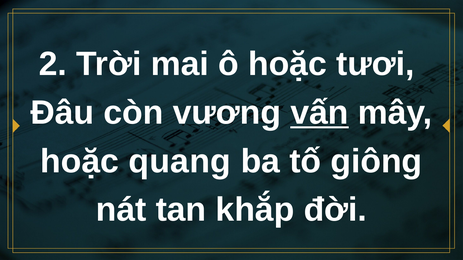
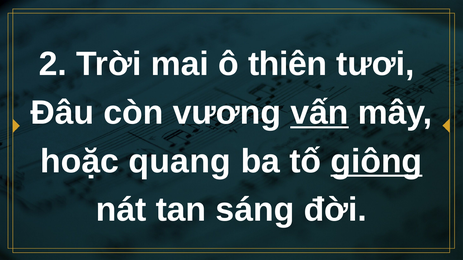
ô hoặc: hoặc -> thiên
giông underline: none -> present
khắp: khắp -> sáng
